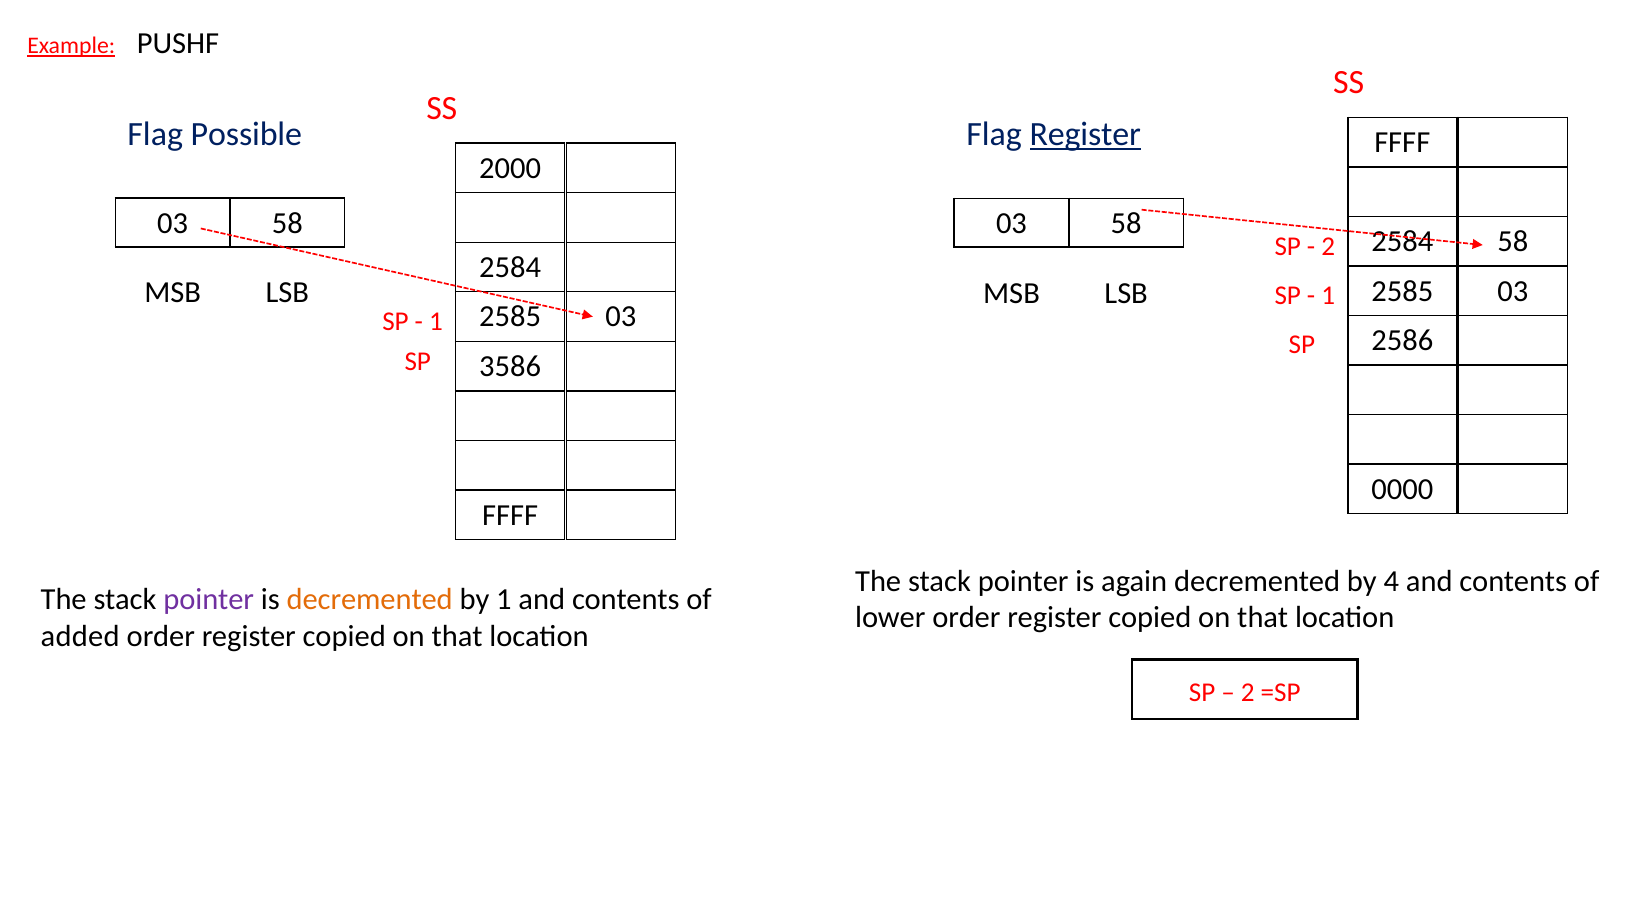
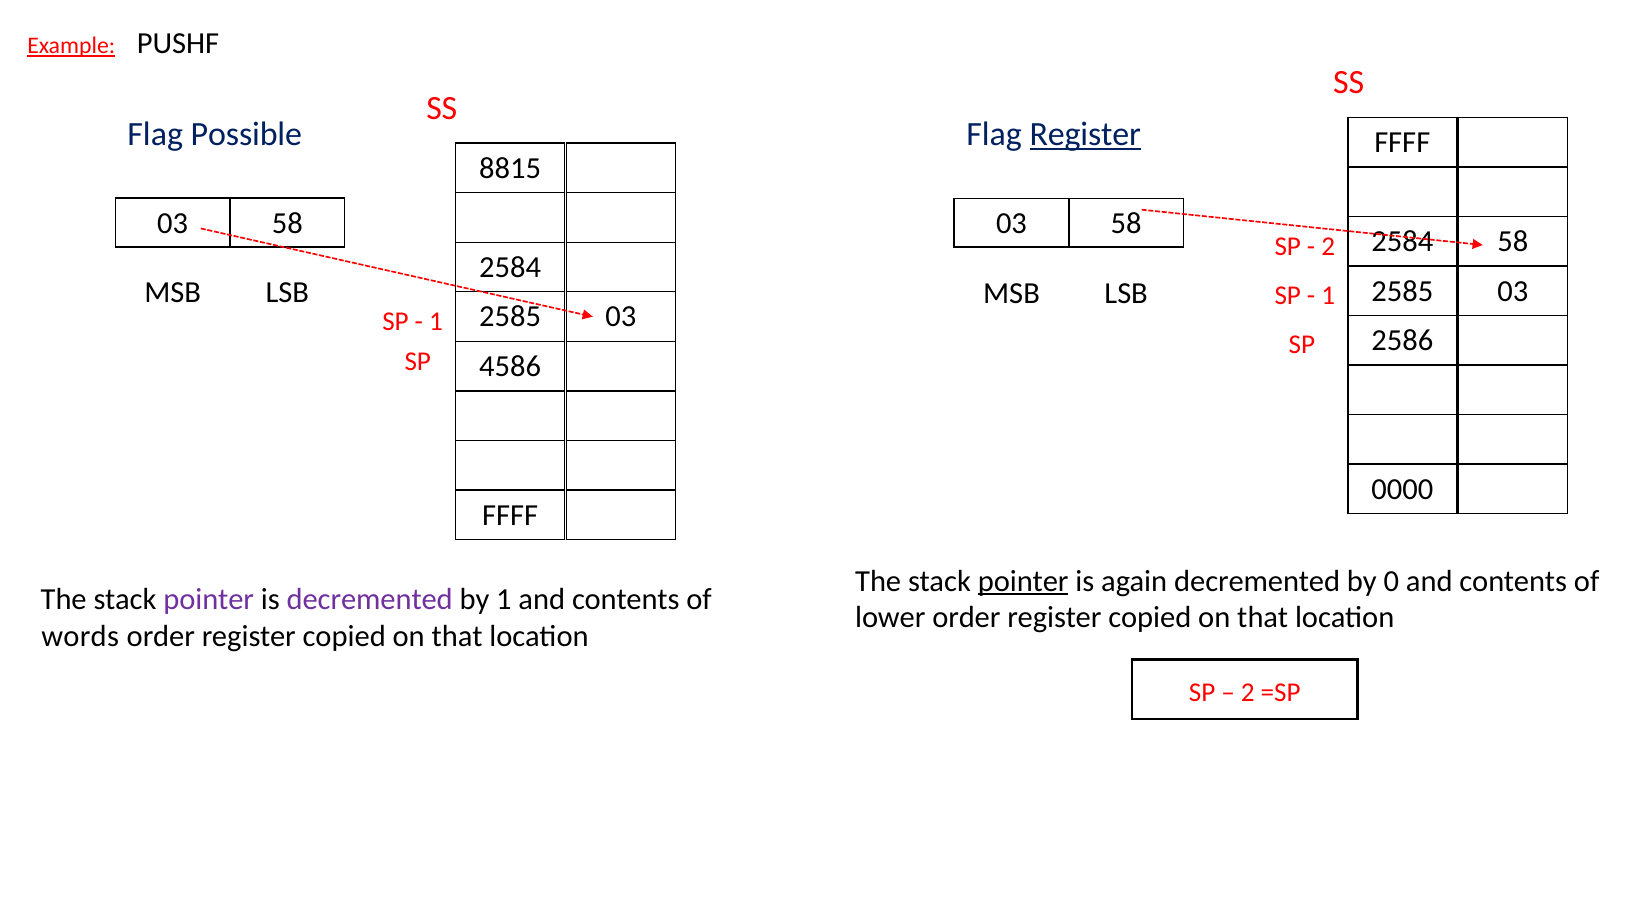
2000: 2000 -> 8815
3586: 3586 -> 4586
pointer at (1023, 581) underline: none -> present
4: 4 -> 0
decremented at (370, 600) colour: orange -> purple
added: added -> words
